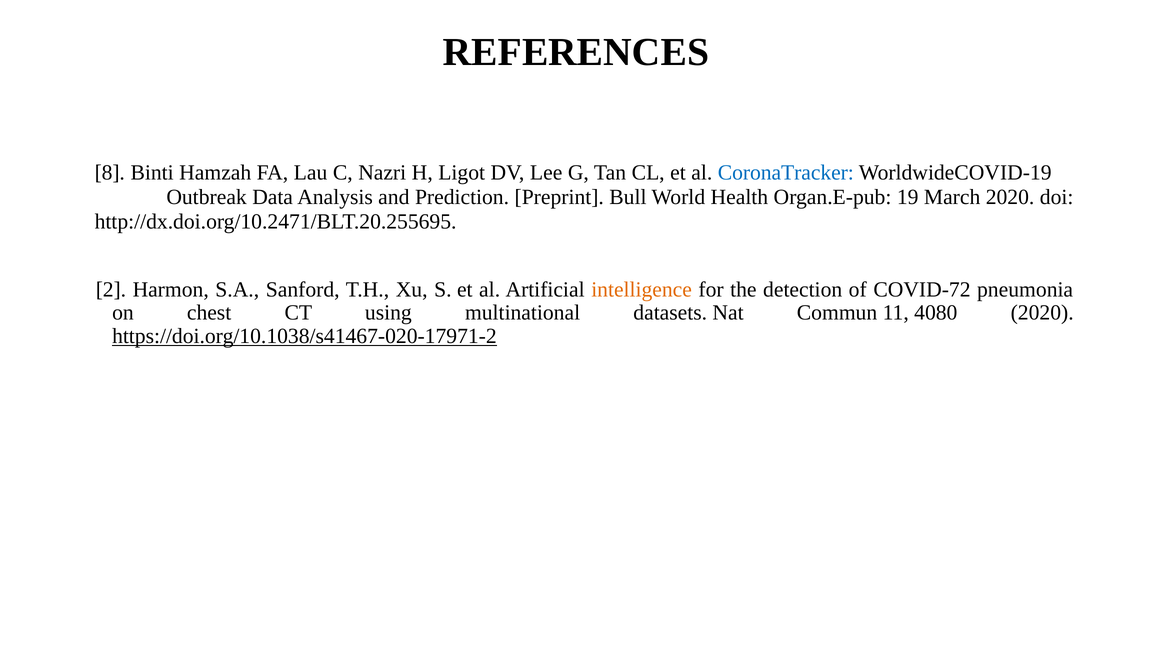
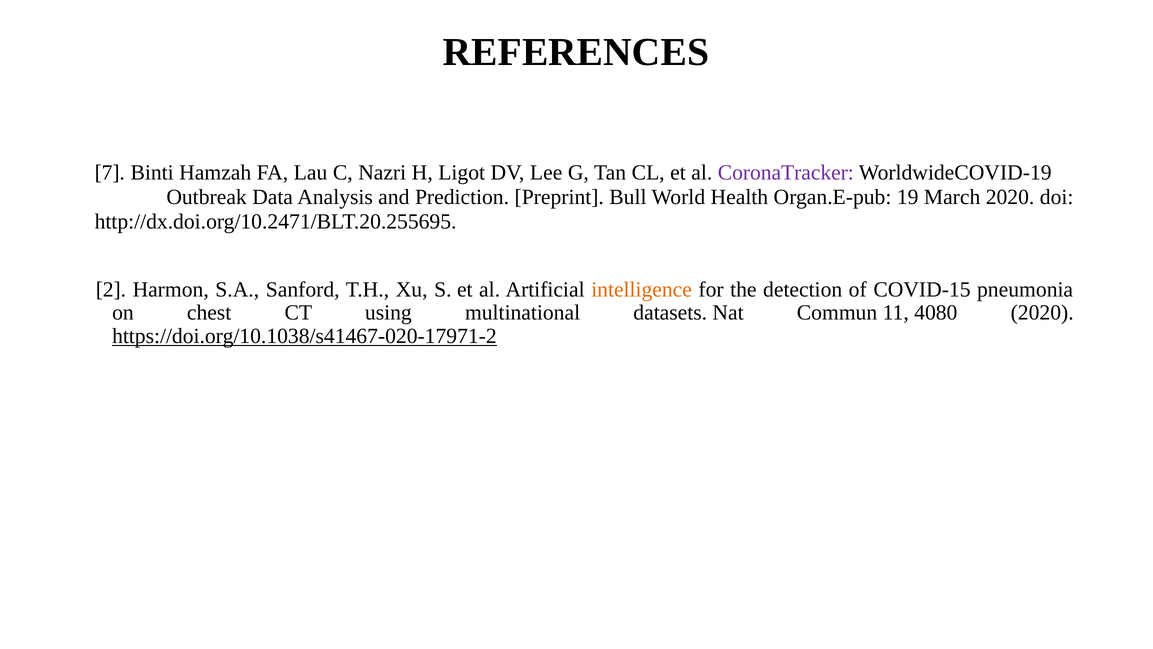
8: 8 -> 7
CoronaTracker colour: blue -> purple
COVID-72: COVID-72 -> COVID-15
